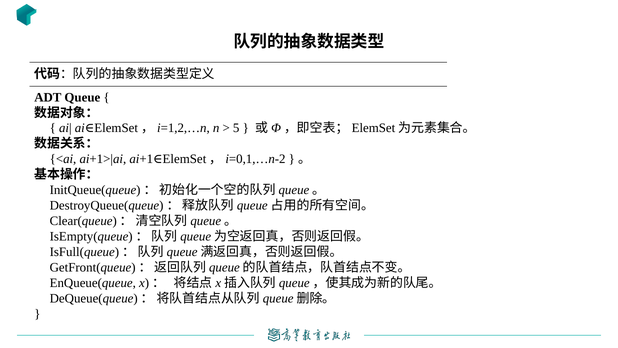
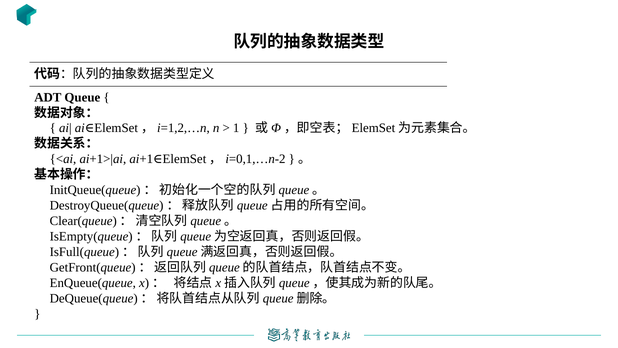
5: 5 -> 1
